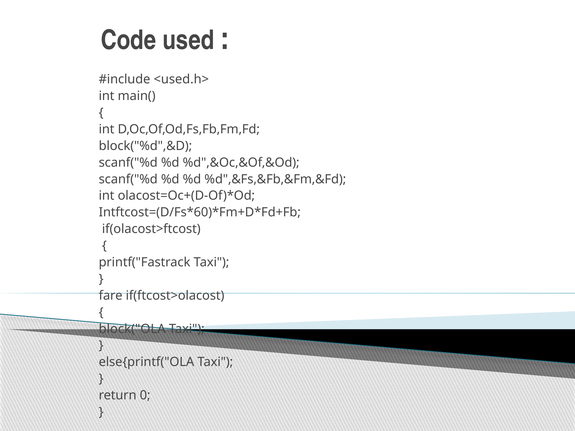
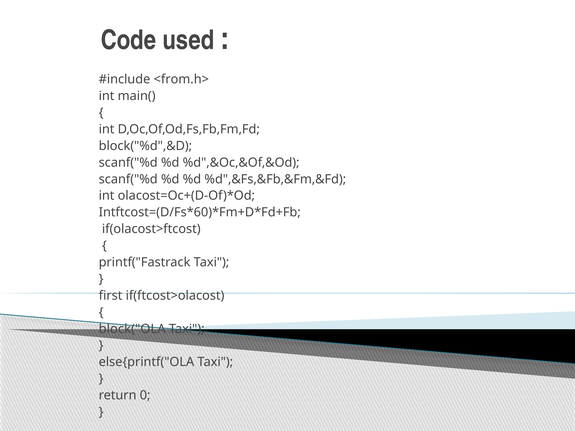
<used.h>: <used.h> -> <from.h>
fare: fare -> first
